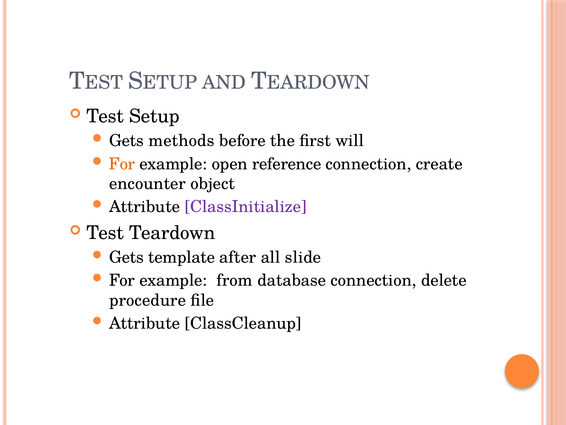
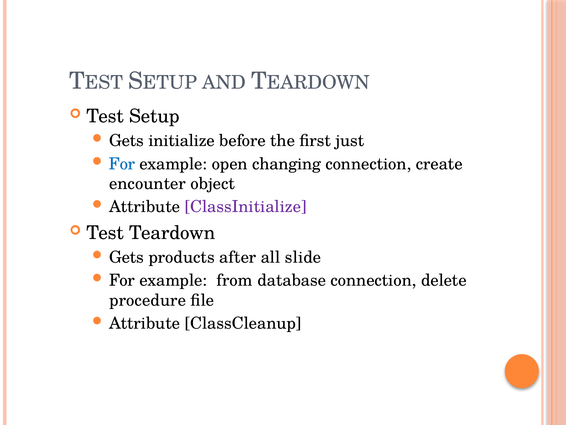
methods: methods -> initialize
will: will -> just
For at (122, 164) colour: orange -> blue
reference: reference -> changing
template: template -> products
